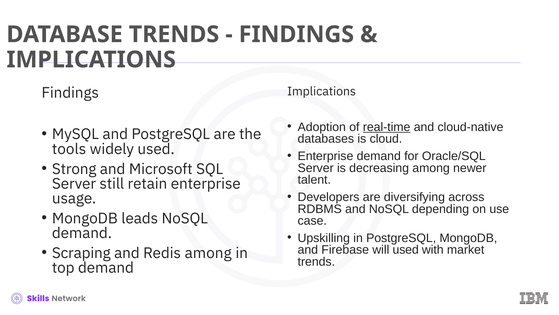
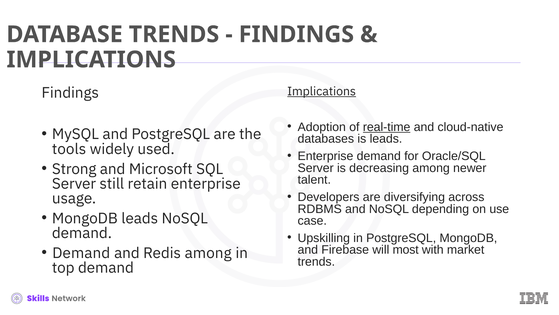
Implications at (322, 91) underline: none -> present
is cloud: cloud -> leads
will used: used -> most
Scraping at (81, 253): Scraping -> Demand
